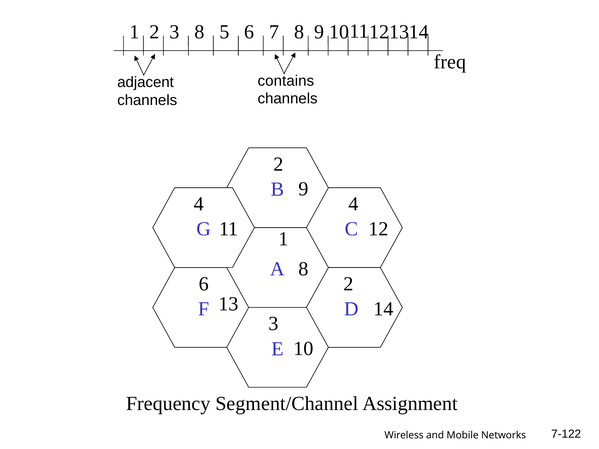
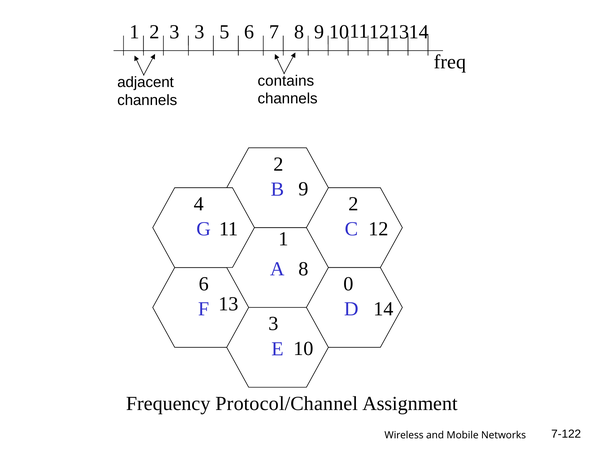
3 8: 8 -> 3
4 4: 4 -> 2
6 2: 2 -> 0
Segment/Channel: Segment/Channel -> Protocol/Channel
